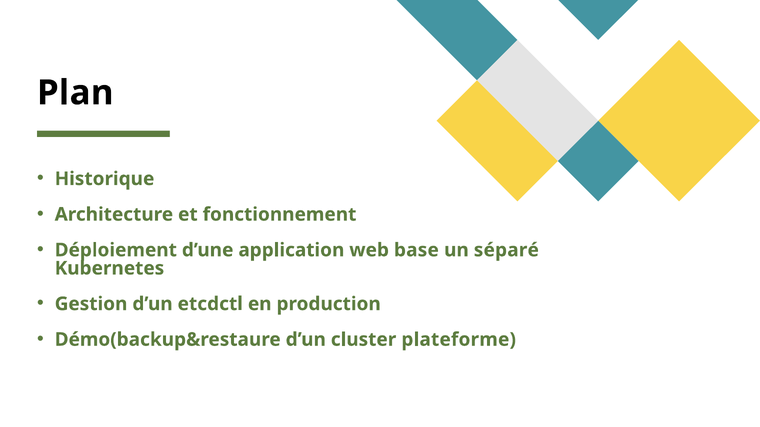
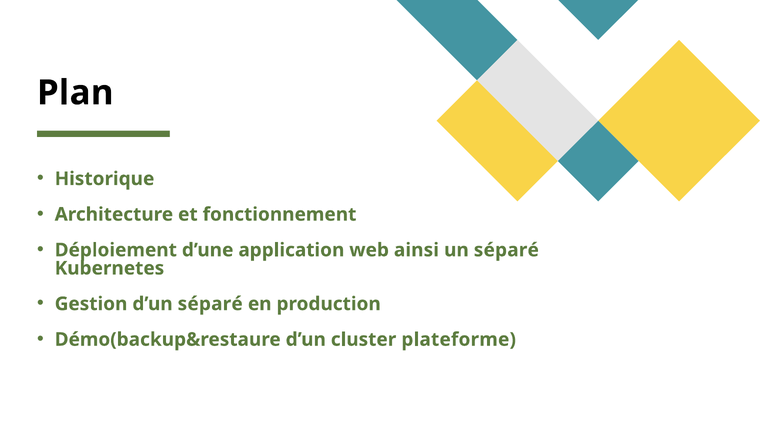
base: base -> ainsi
d’un etcdctl: etcdctl -> séparé
